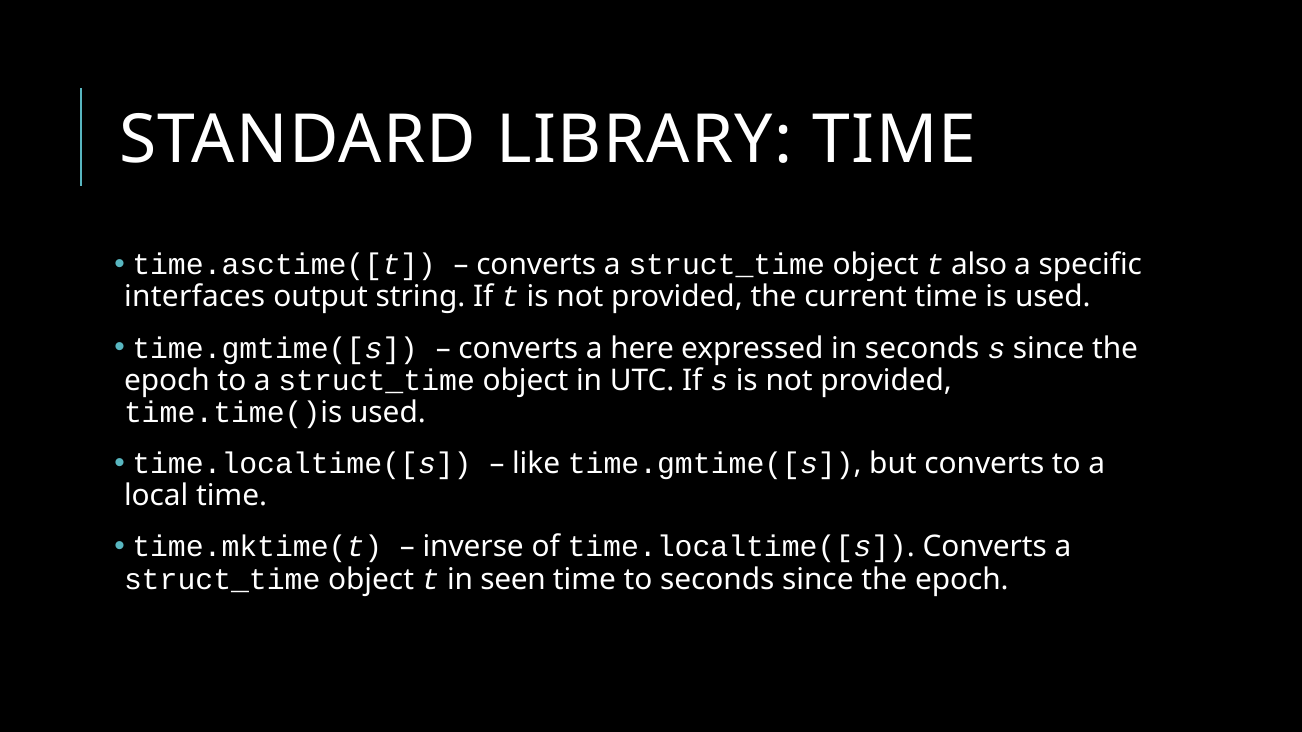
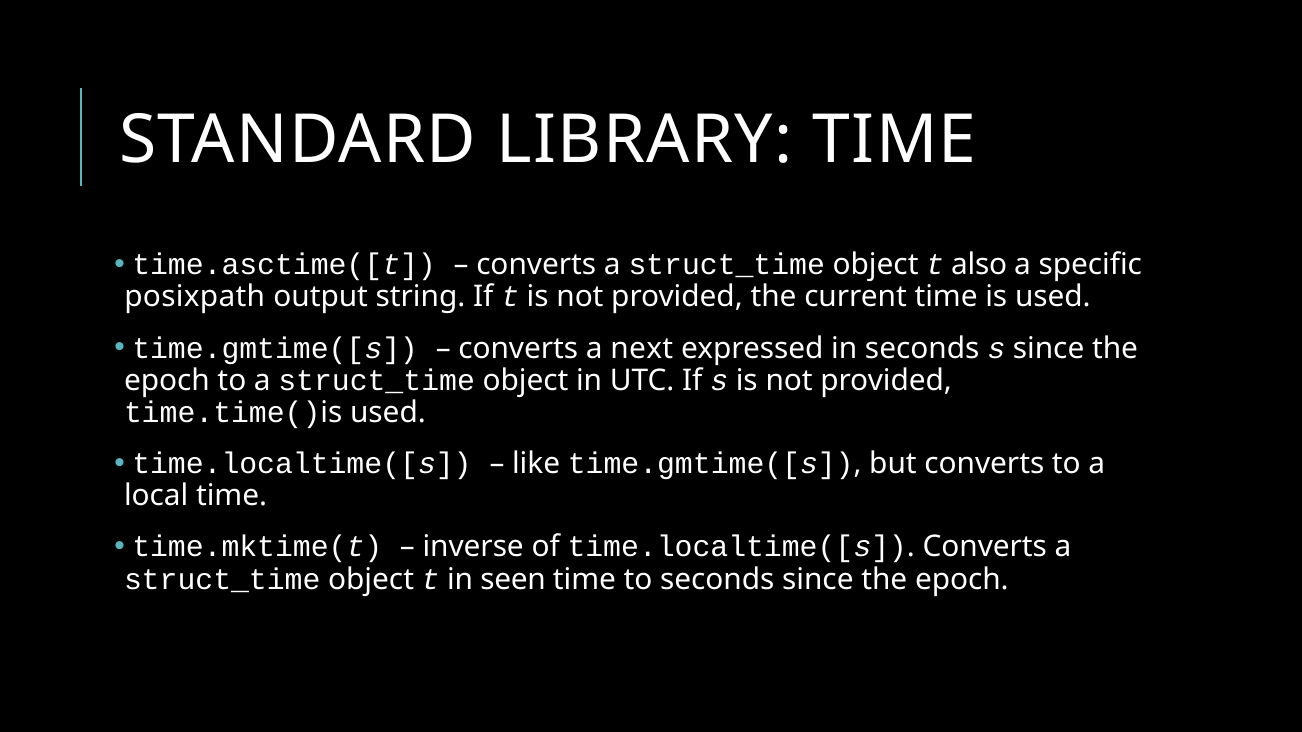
interfaces: interfaces -> posixpath
here: here -> next
